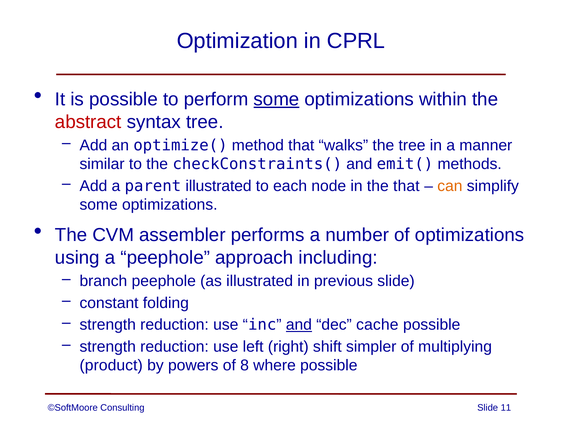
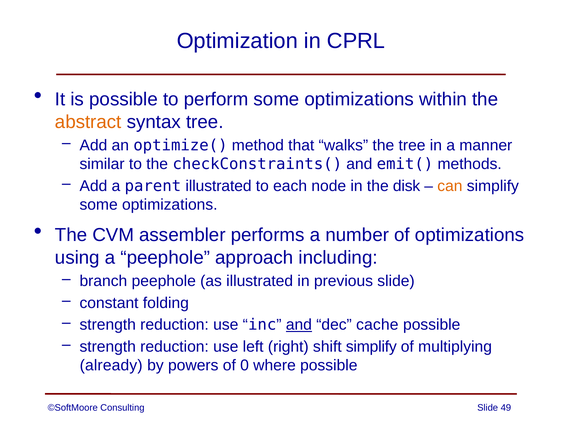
some at (277, 99) underline: present -> none
abstract colour: red -> orange
the that: that -> disk
shift simpler: simpler -> simplify
product: product -> already
8: 8 -> 0
11: 11 -> 49
